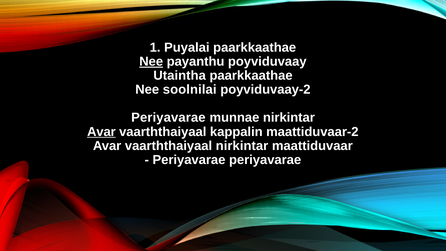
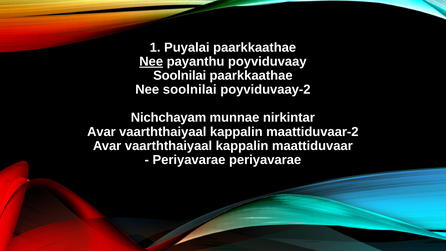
Utaintha at (180, 76): Utaintha -> Soolnilai
Periyavarae at (168, 118): Periyavarae -> Nichchayam
Avar at (101, 132) underline: present -> none
nirkintar at (242, 146): nirkintar -> kappalin
